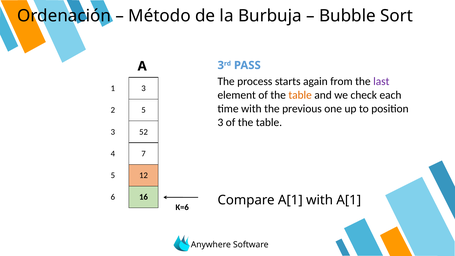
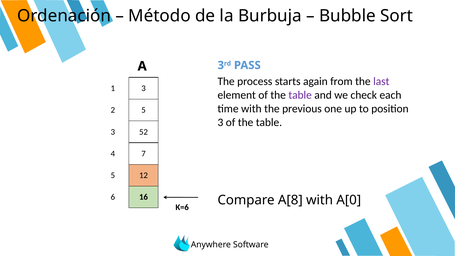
table at (300, 95) colour: orange -> purple
Compare A[1: A[1 -> A[8
with A[1: A[1 -> A[0
